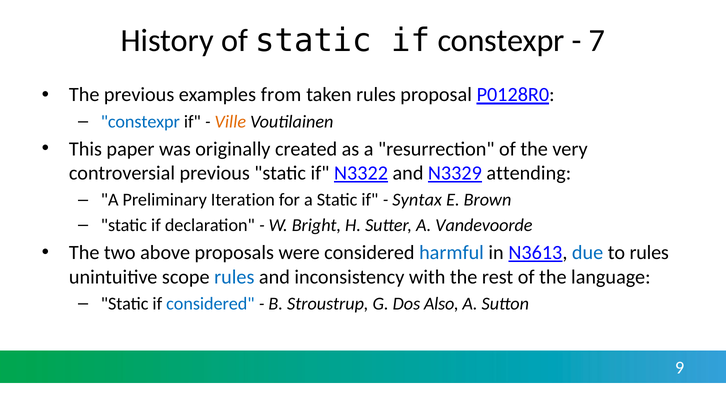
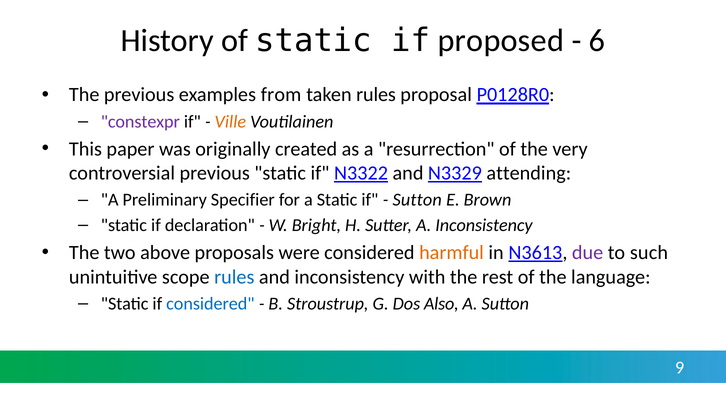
if constexpr: constexpr -> proposed
7: 7 -> 6
constexpr at (140, 122) colour: blue -> purple
Iteration: Iteration -> Specifier
Syntax at (417, 200): Syntax -> Sutton
A Vandevoorde: Vandevoorde -> Inconsistency
harmful colour: blue -> orange
due colour: blue -> purple
to rules: rules -> such
